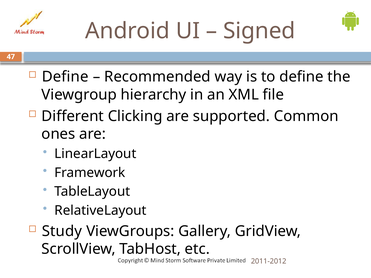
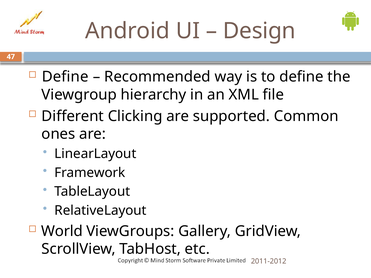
Signed: Signed -> Design
Study: Study -> World
